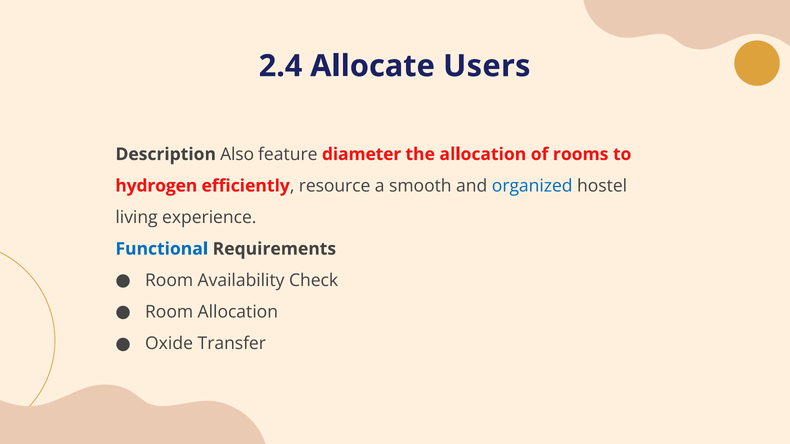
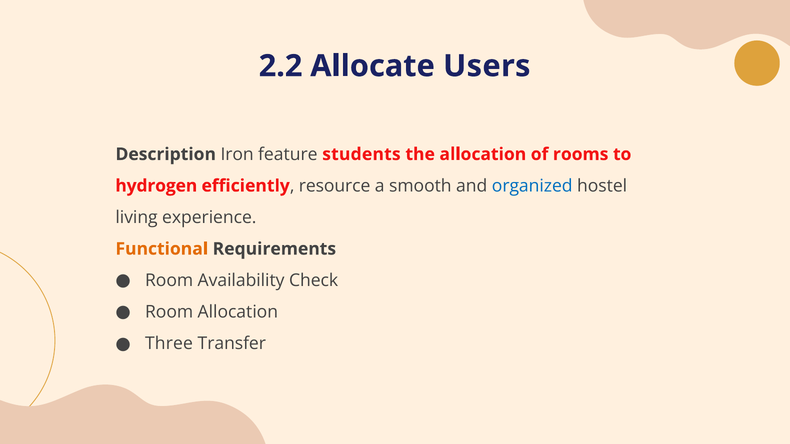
2.4: 2.4 -> 2.2
Also: Also -> Iron
diameter: diameter -> students
Functional colour: blue -> orange
Oxide: Oxide -> Three
